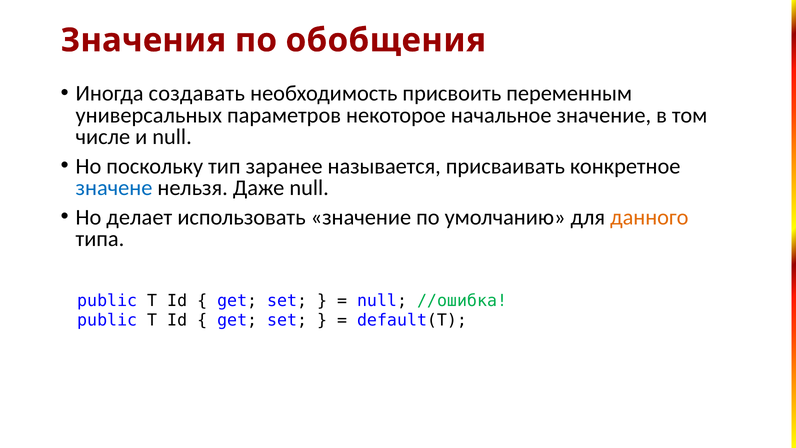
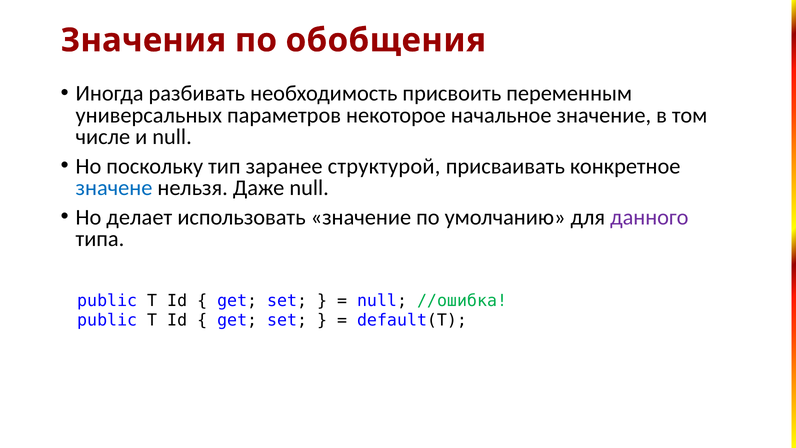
создавать: создавать -> разбивать
называется: называется -> структурой
данного colour: orange -> purple
